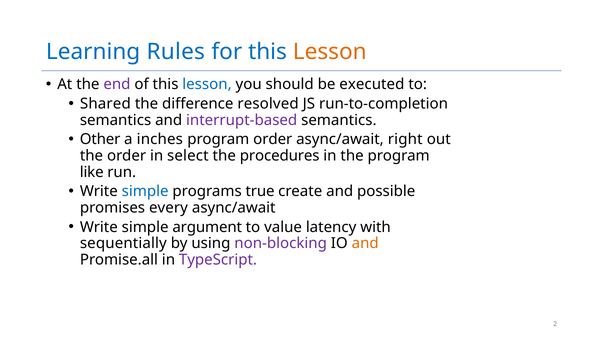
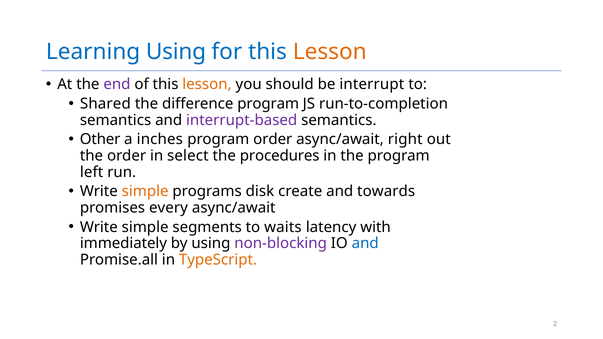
Learning Rules: Rules -> Using
lesson at (207, 85) colour: blue -> orange
executed: executed -> interrupt
difference resolved: resolved -> program
like: like -> left
simple at (145, 192) colour: blue -> orange
true: true -> disk
possible: possible -> towards
argument: argument -> segments
value: value -> waits
sequentially: sequentially -> immediately
and at (365, 244) colour: orange -> blue
TypeScript colour: purple -> orange
